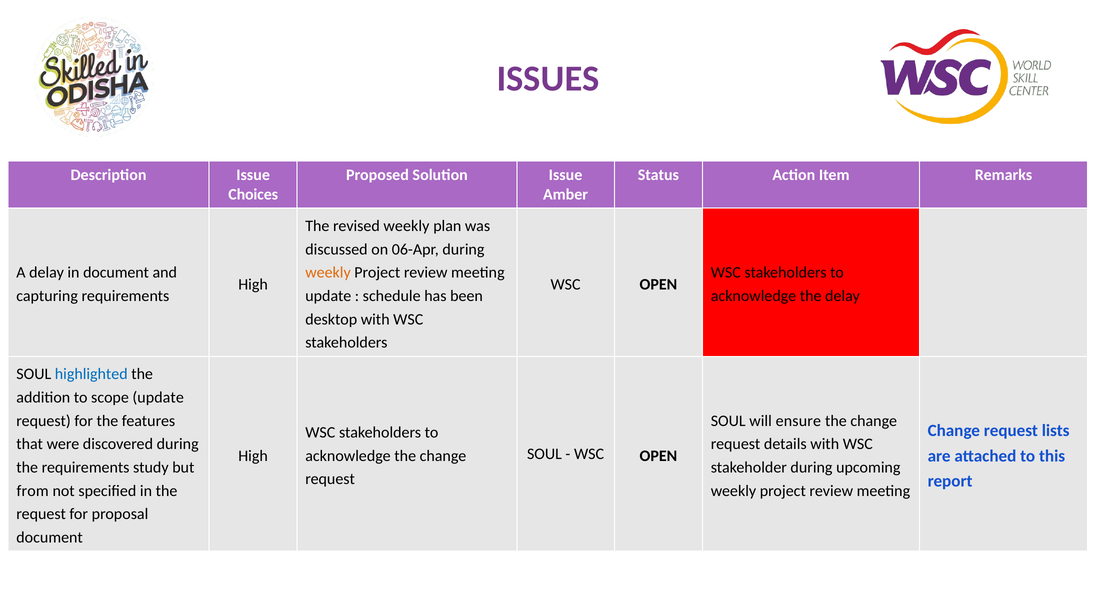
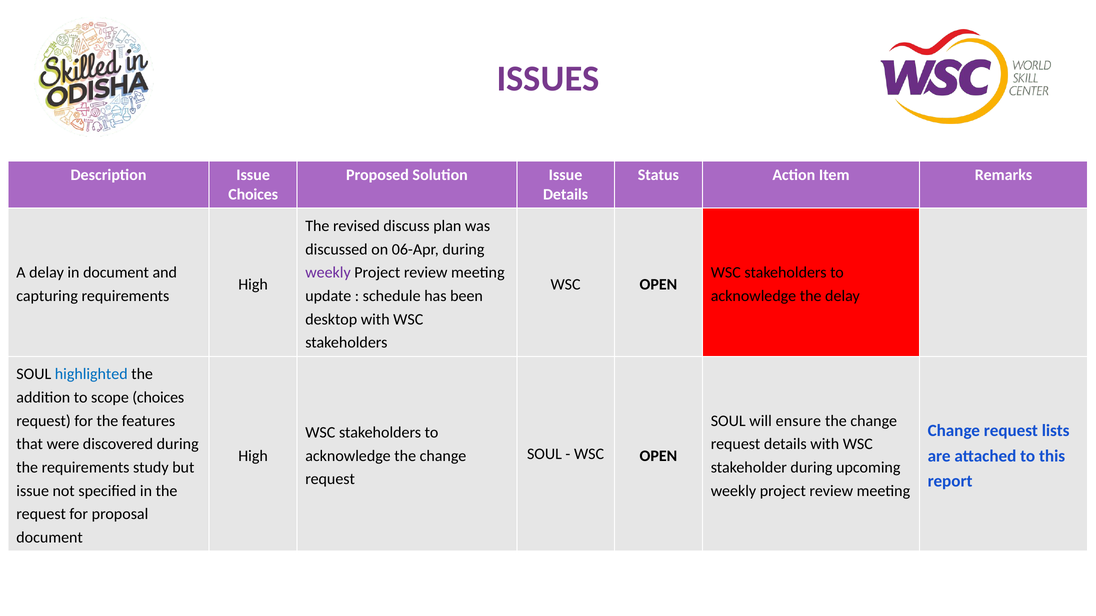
Amber at (566, 195): Amber -> Details
revised weekly: weekly -> discuss
weekly at (328, 273) colour: orange -> purple
scope update: update -> choices
from at (33, 491): from -> issue
